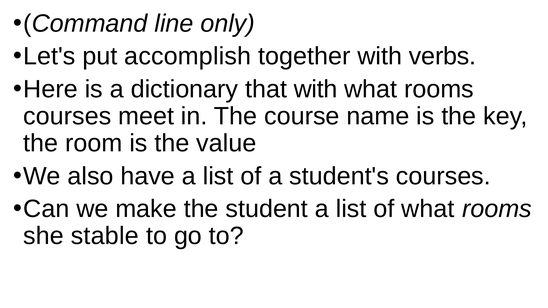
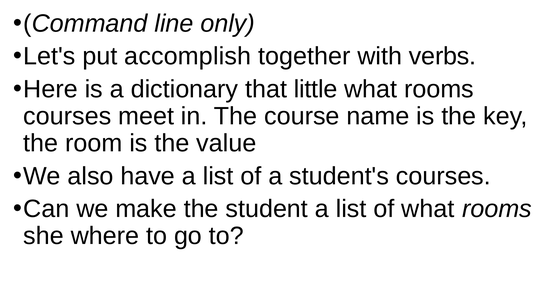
that with: with -> little
stable: stable -> where
